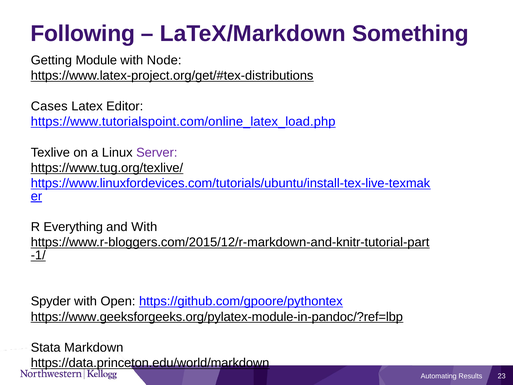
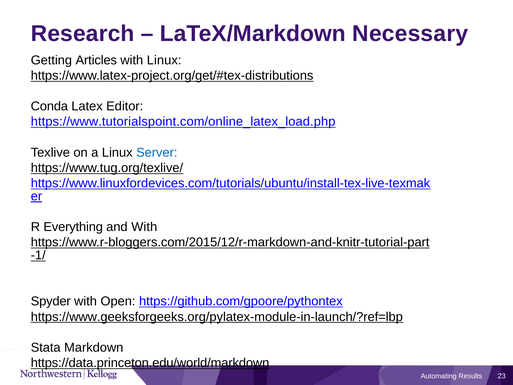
Following: Following -> Research
Something: Something -> Necessary
Module: Module -> Articles
with Node: Node -> Linux
Cases: Cases -> Conda
Server colour: purple -> blue
https://www.geeksforgeeks.org/pylatex-module-in-pandoc/?ref=lbp: https://www.geeksforgeeks.org/pylatex-module-in-pandoc/?ref=lbp -> https://www.geeksforgeeks.org/pylatex-module-in-launch/?ref=lbp
